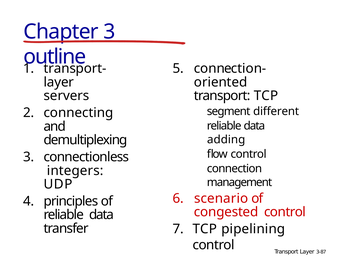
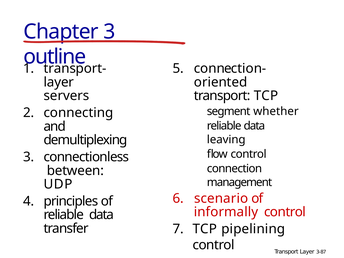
different: different -> whether
adding: adding -> leaving
integers: integers -> between
congested: congested -> informally
